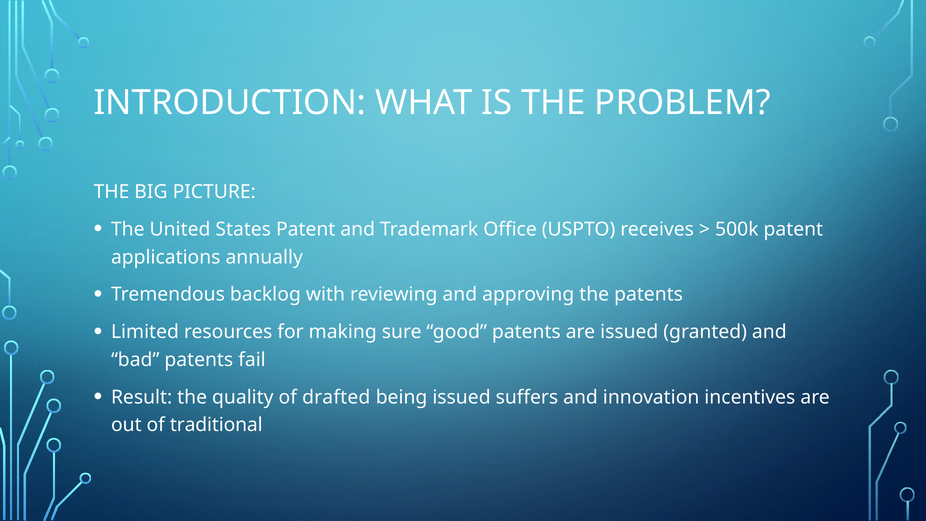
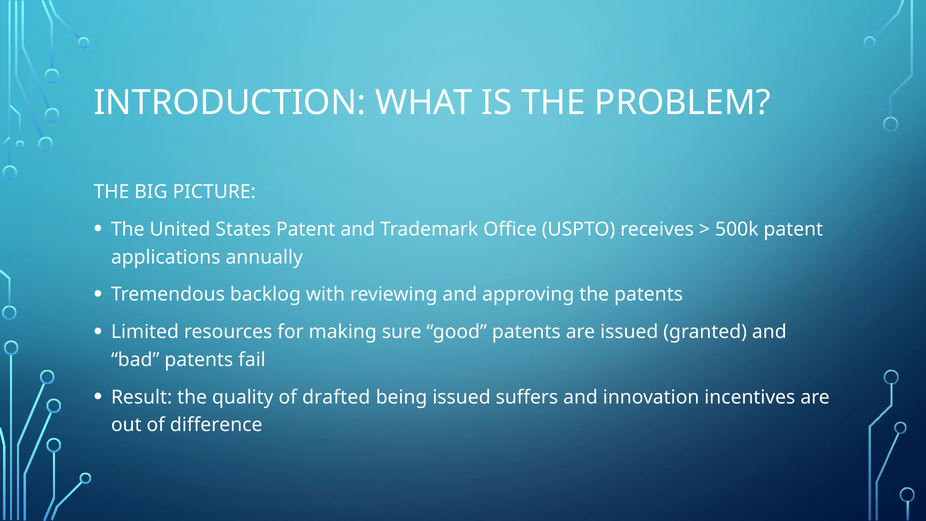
traditional: traditional -> difference
